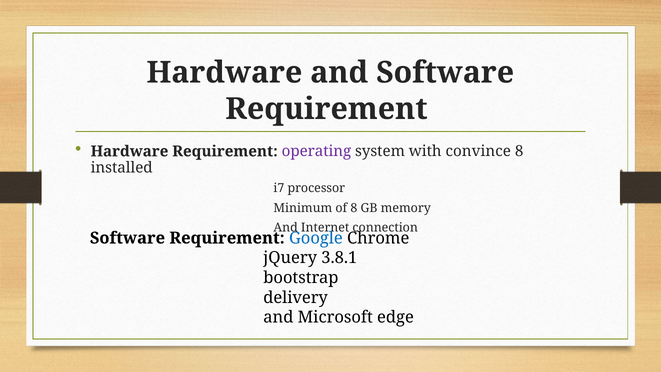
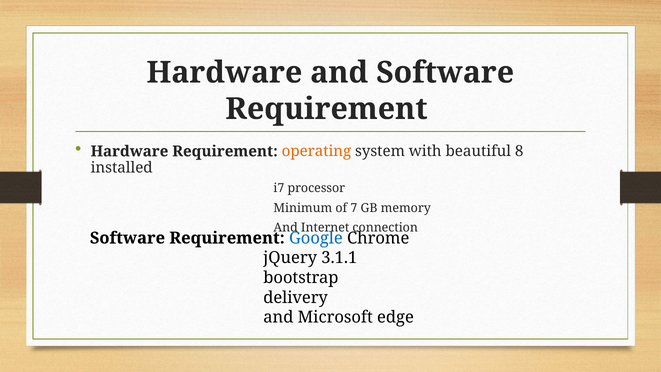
operating colour: purple -> orange
convince: convince -> beautiful
of 8: 8 -> 7
3.8.1: 3.8.1 -> 3.1.1
